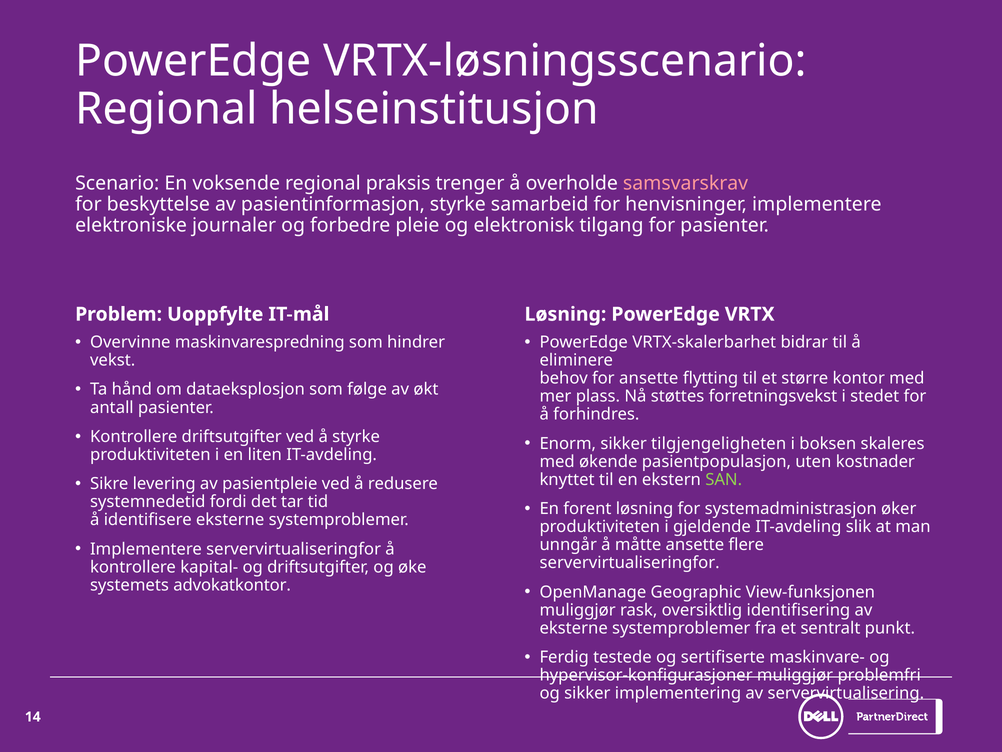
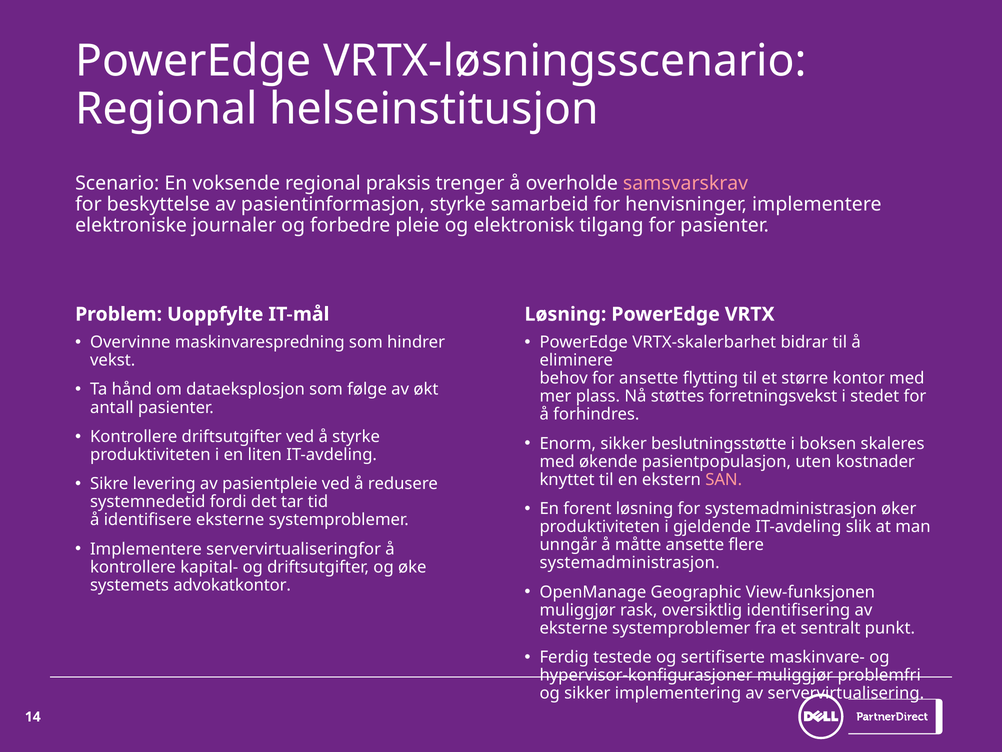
tilgjengeligheten: tilgjengeligheten -> beslutningsstøtte
SAN colour: light green -> pink
servervirtualiseringfor at (630, 563): servervirtualiseringfor -> systemadministrasjon
